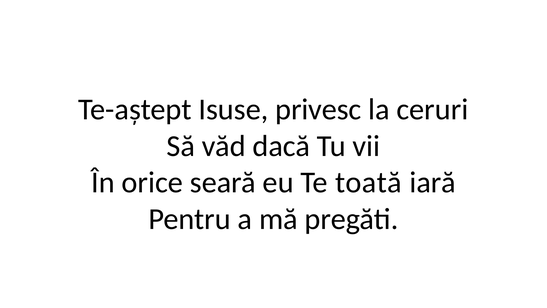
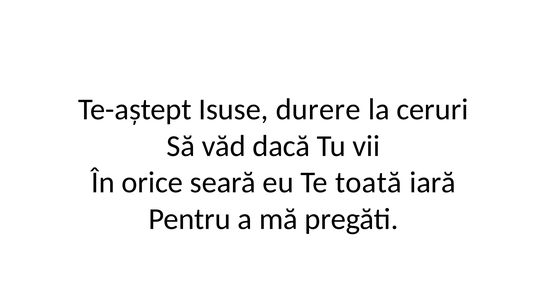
privesc: privesc -> durere
